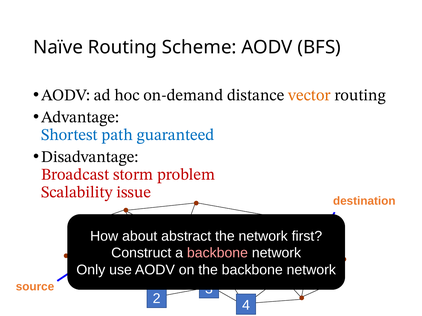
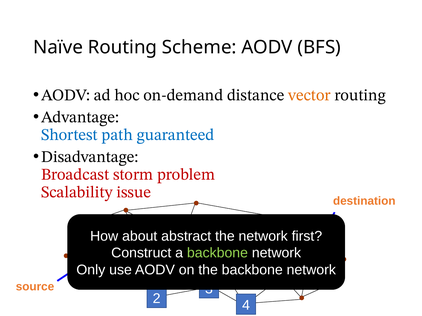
backbone at (217, 253) colour: pink -> light green
